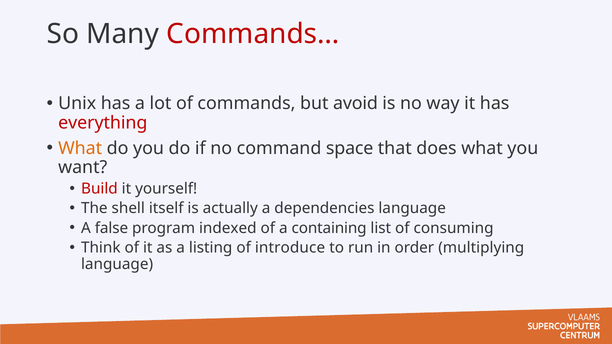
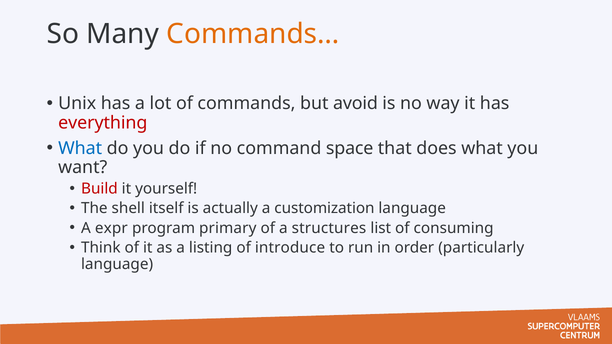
Commands… colour: red -> orange
What at (80, 148) colour: orange -> blue
dependencies: dependencies -> customization
false: false -> expr
indexed: indexed -> primary
containing: containing -> structures
multiplying: multiplying -> particularly
